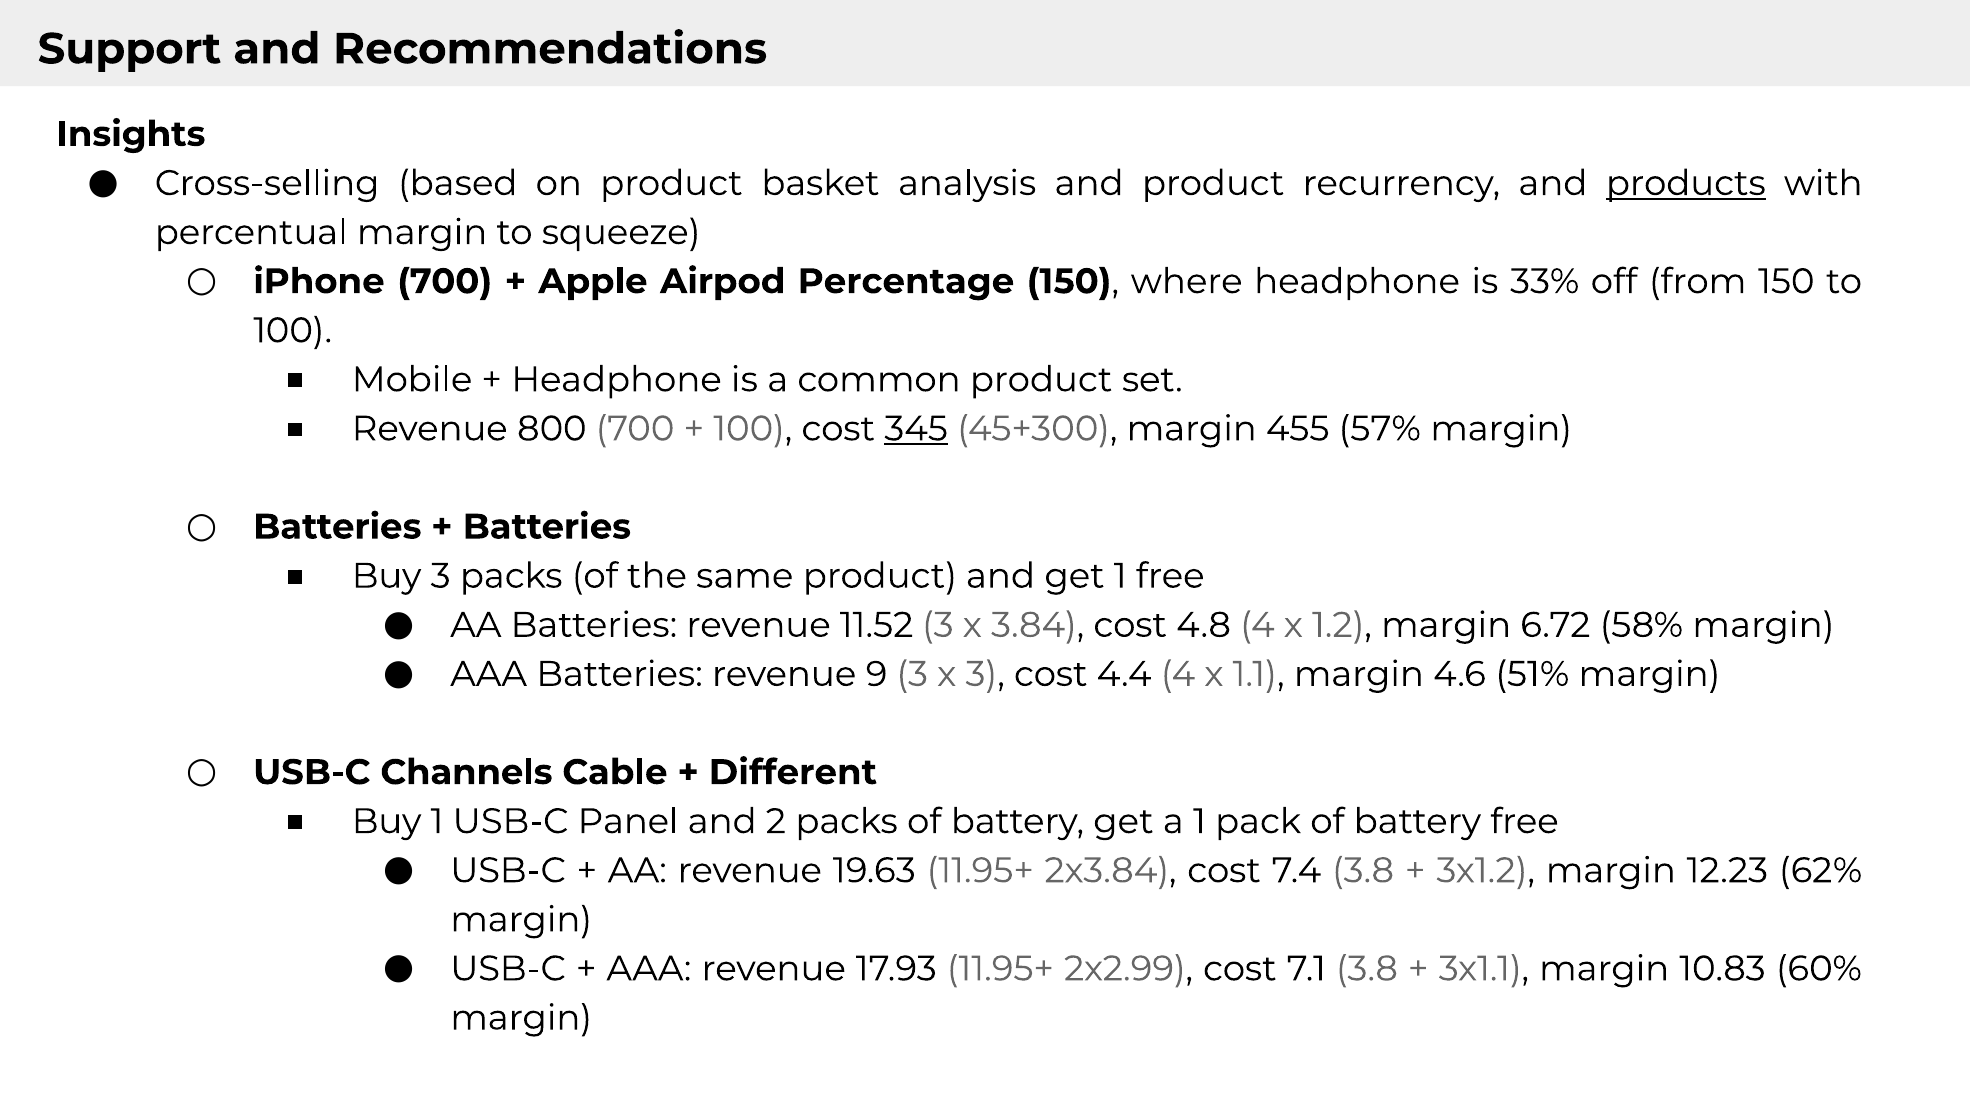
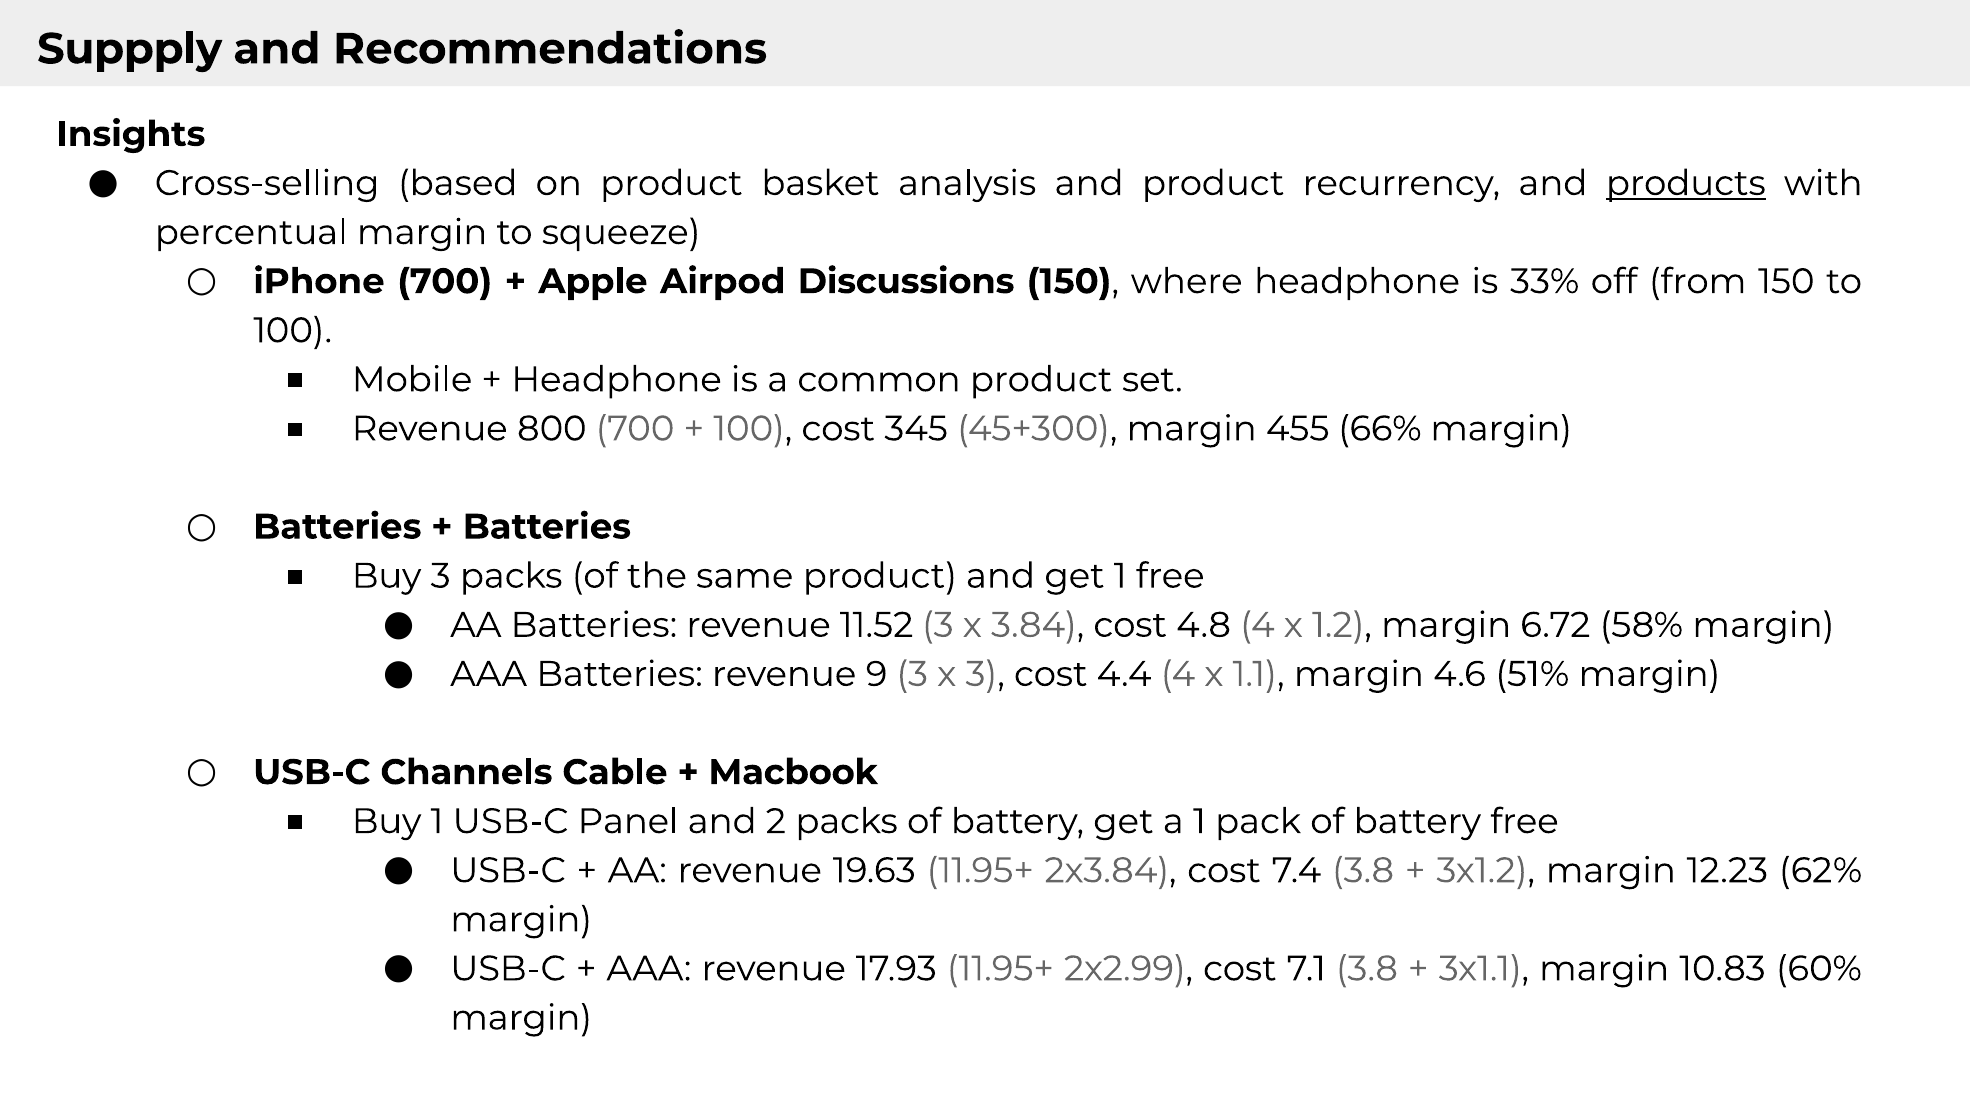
Support: Support -> Suppply
Percentage: Percentage -> Discussions
345 underline: present -> none
57%: 57% -> 66%
Different: Different -> Macbook
